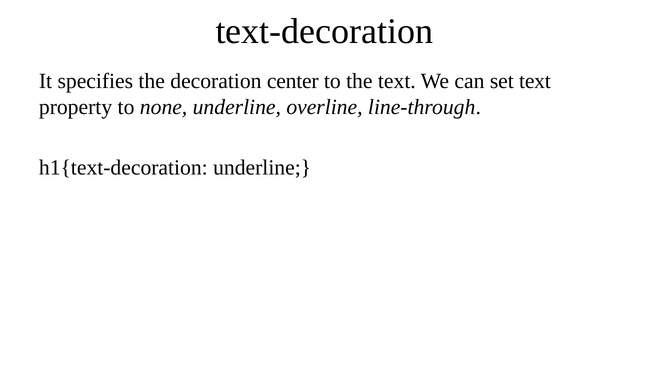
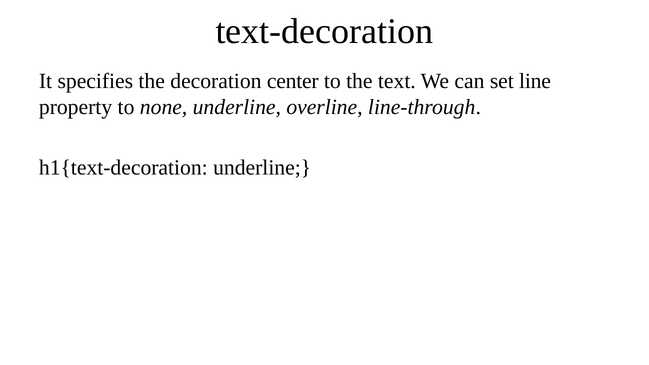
set text: text -> line
